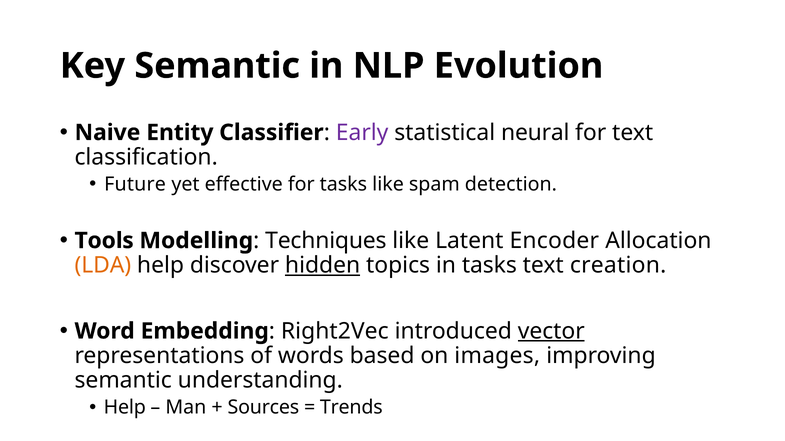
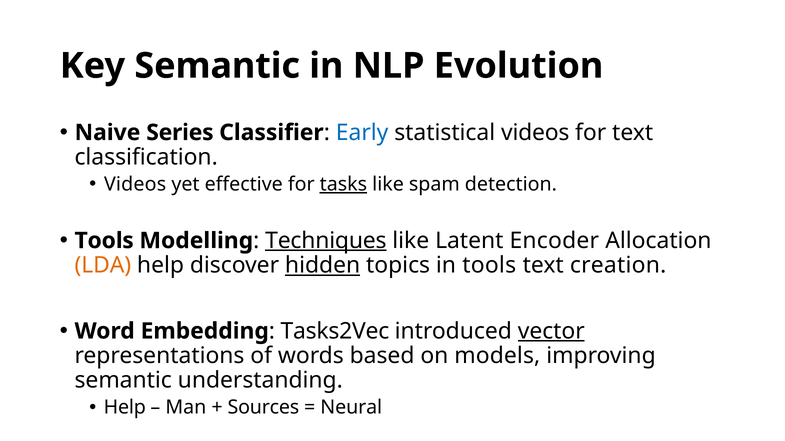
Entity: Entity -> Series
Early colour: purple -> blue
statistical neural: neural -> videos
Future at (135, 185): Future -> Videos
tasks at (343, 185) underline: none -> present
Techniques underline: none -> present
in tasks: tasks -> tools
Right2Vec: Right2Vec -> Tasks2Vec
images: images -> models
Trends: Trends -> Neural
